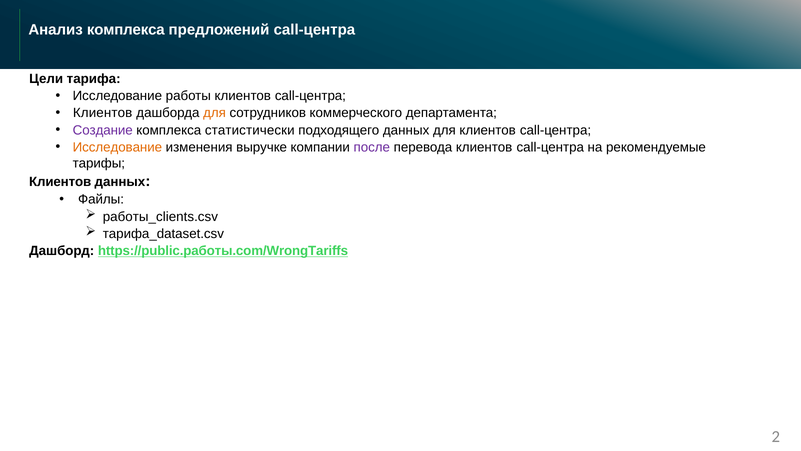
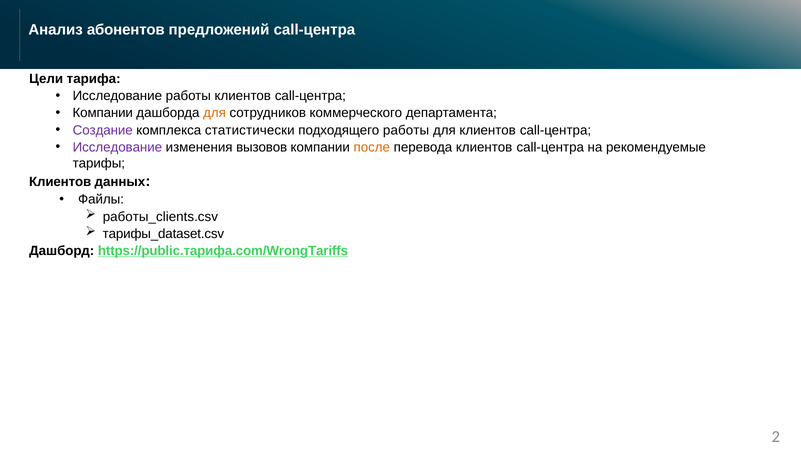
Анализ комплекса: комплекса -> абонентов
Клиентов at (103, 113): Клиентов -> Компании
подходящего данных: данных -> работы
Исследование at (117, 147) colour: orange -> purple
выручке: выручке -> вызовов
после colour: purple -> orange
тарифа_dataset.csv: тарифа_dataset.csv -> тарифы_dataset.csv
https://public.работы.com/WrongTariffs: https://public.работы.com/WrongTariffs -> https://public.тарифа.com/WrongTariffs
